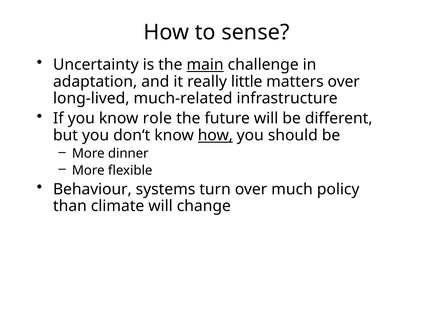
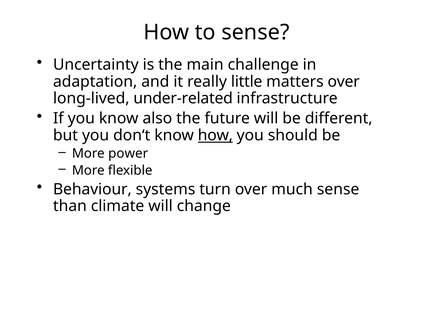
main underline: present -> none
much-related: much-related -> under-related
role: role -> also
dinner: dinner -> power
much policy: policy -> sense
